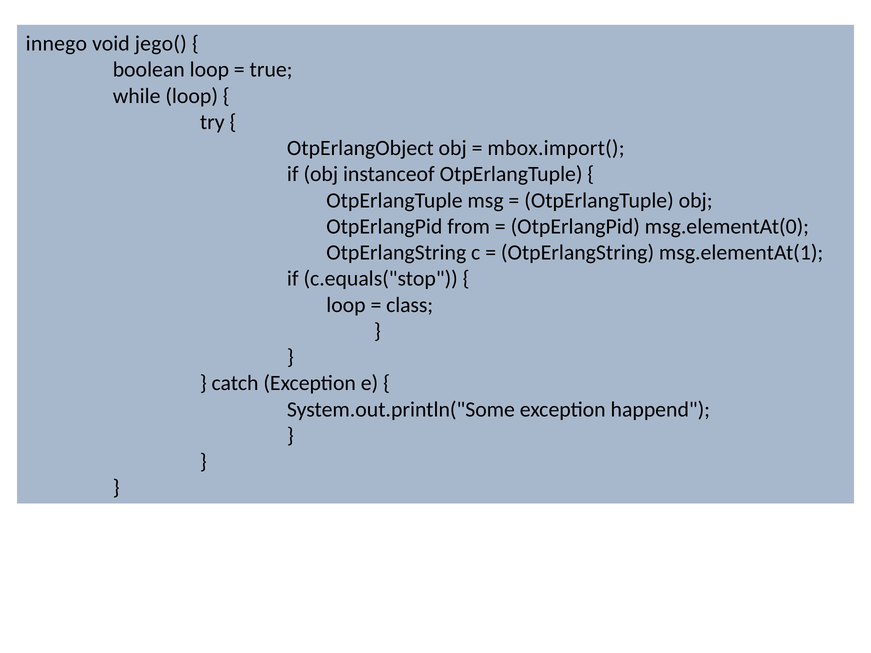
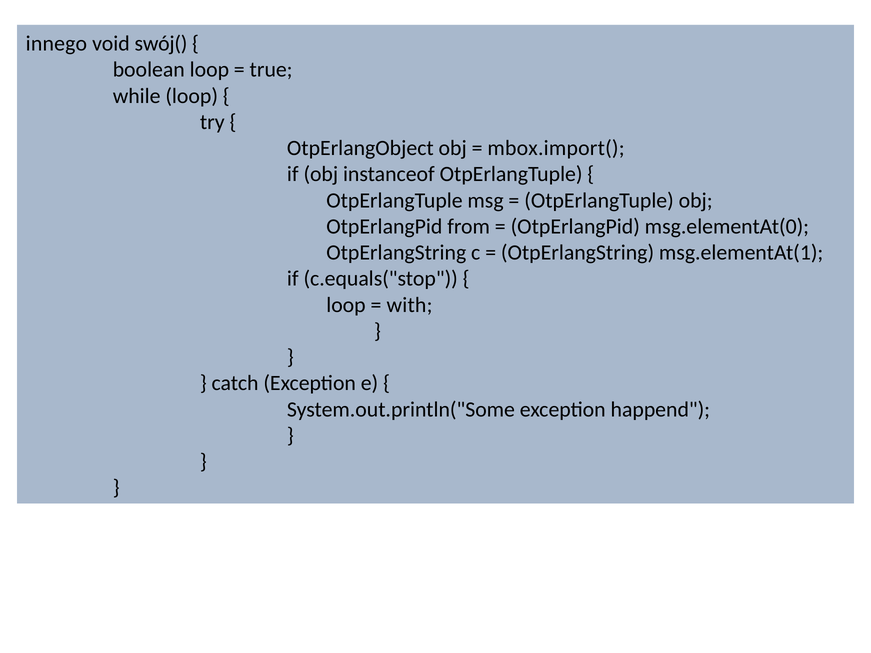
jego(: jego( -> swój(
class: class -> with
